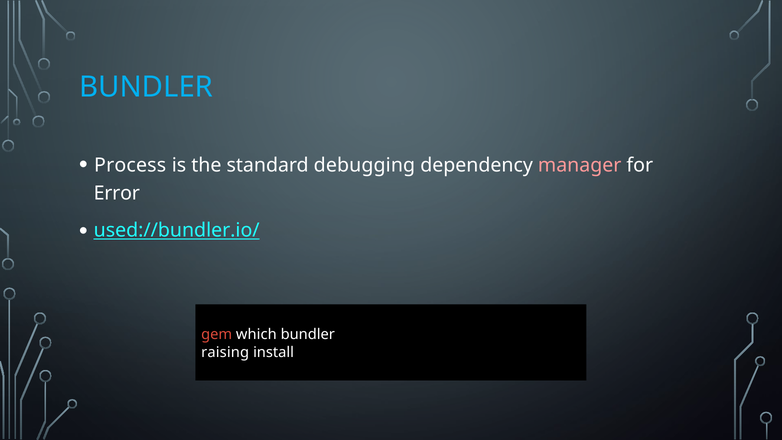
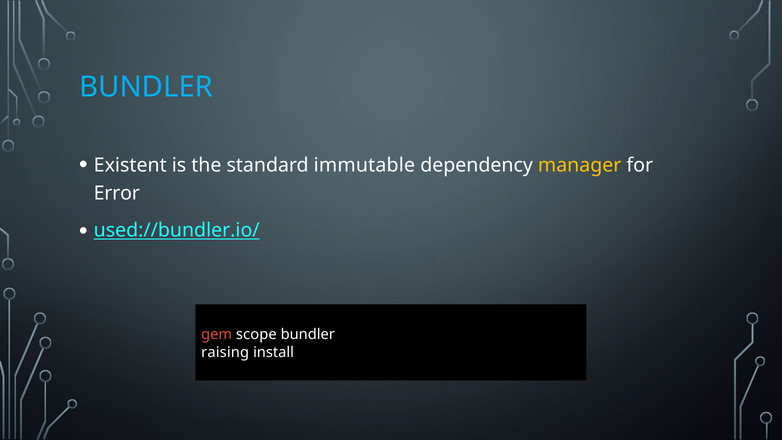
Process: Process -> Existent
debugging: debugging -> immutable
manager colour: pink -> yellow
which: which -> scope
